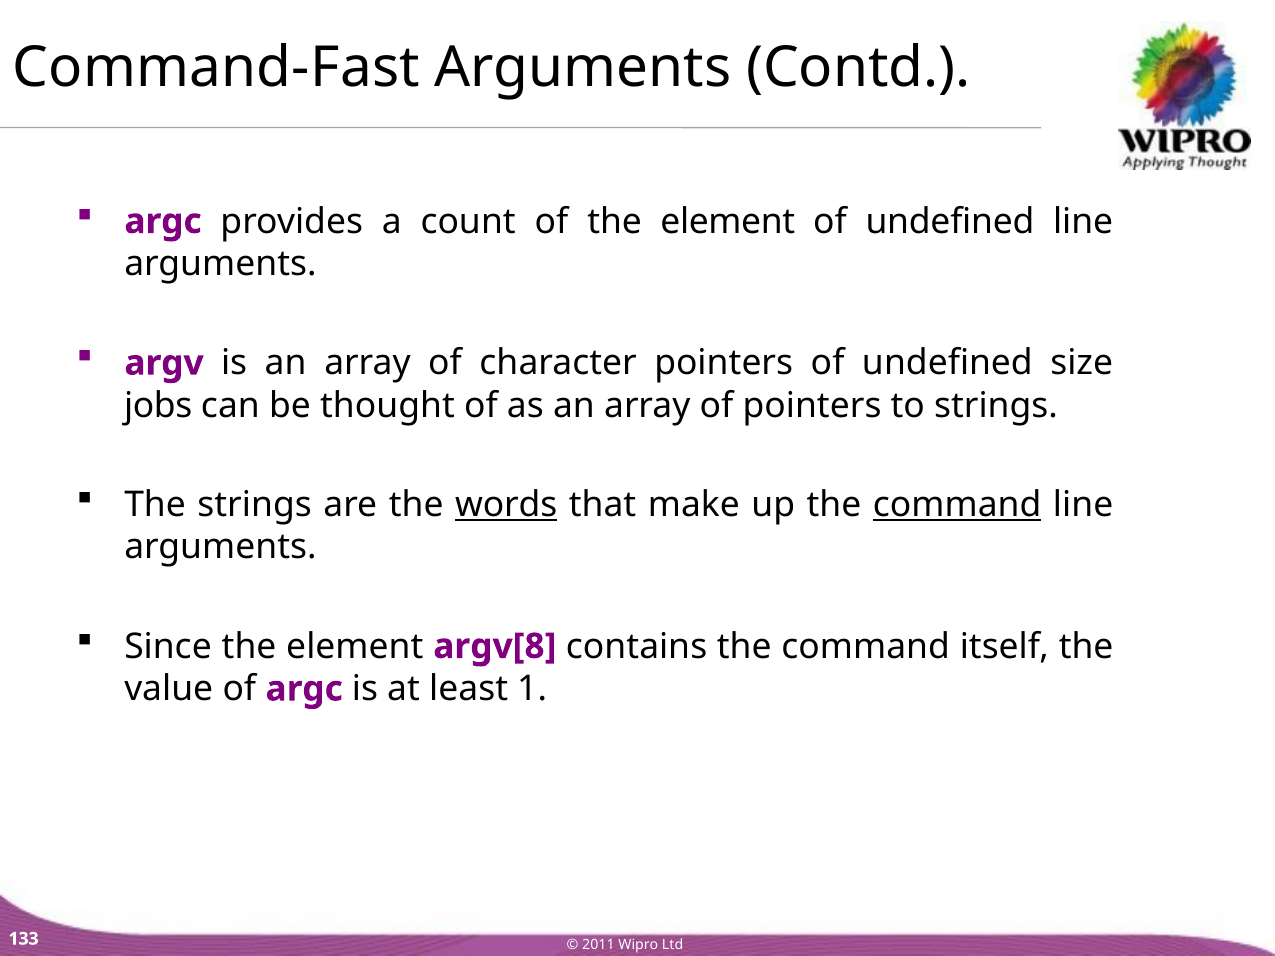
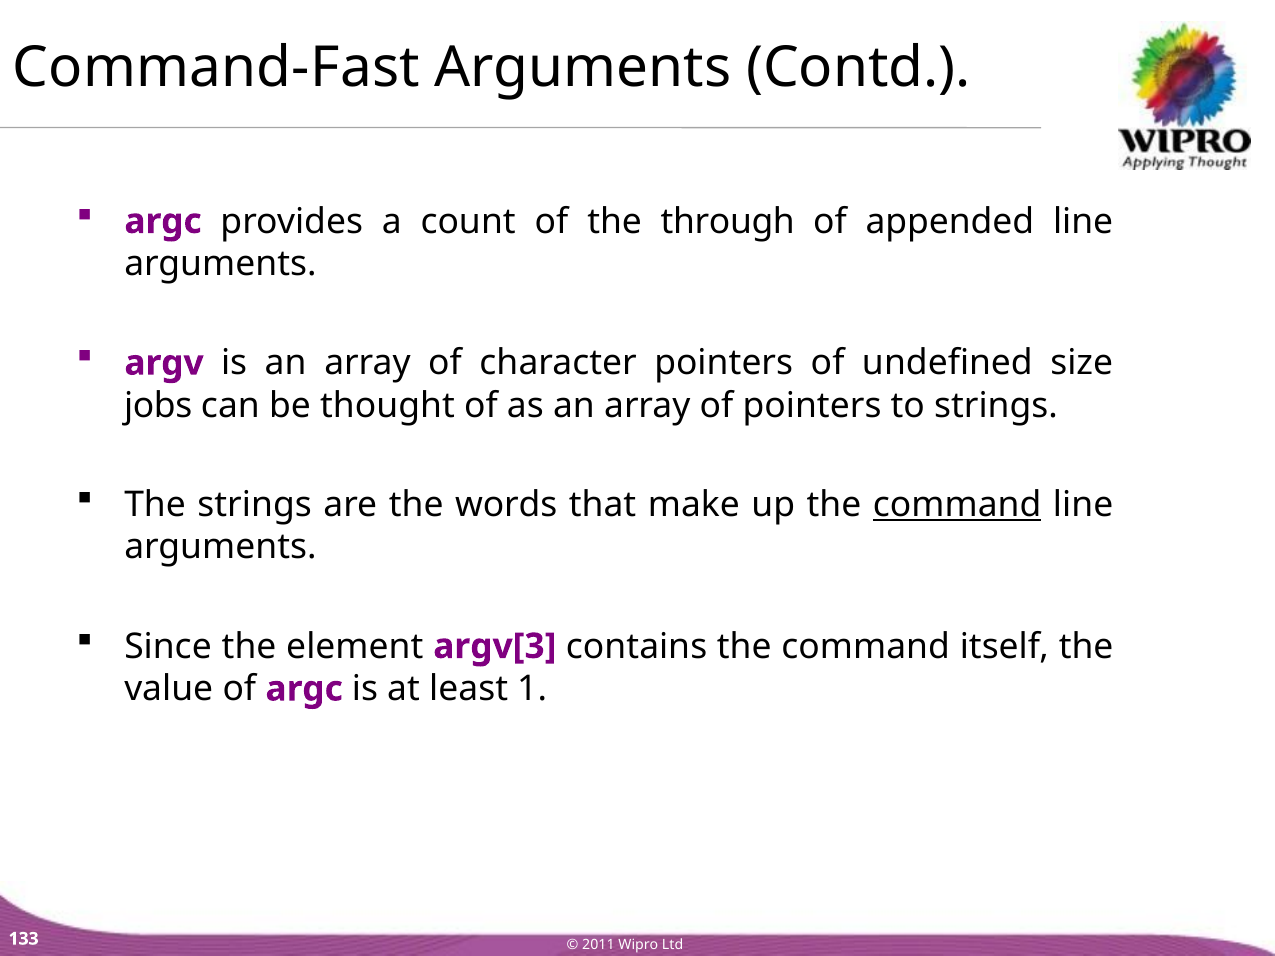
of the element: element -> through
undefined at (950, 221): undefined -> appended
words underline: present -> none
argv[8: argv[8 -> argv[3
